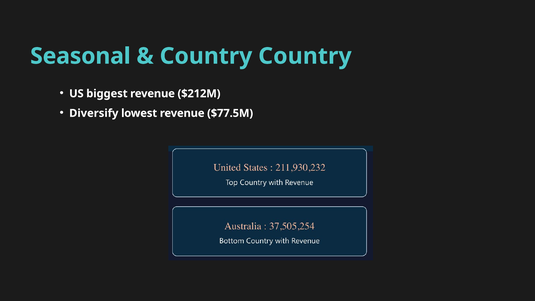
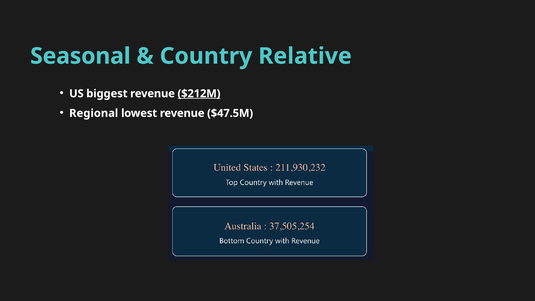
Country Country: Country -> Relative
$212M underline: none -> present
Diversify: Diversify -> Regional
$77.5M: $77.5M -> $47.5M
